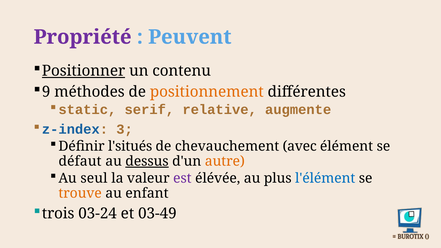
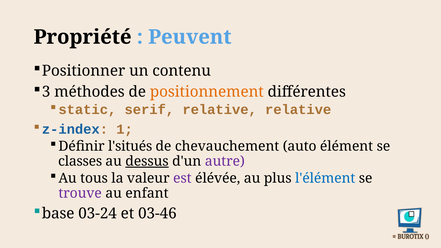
Propriété colour: purple -> black
Positionner underline: present -> none
9: 9 -> 3
relative augmente: augmente -> relative
3: 3 -> 1
avec: avec -> auto
défaut: défaut -> classes
autre colour: orange -> purple
seul: seul -> tous
trouve colour: orange -> purple
trois: trois -> base
03-49: 03-49 -> 03-46
